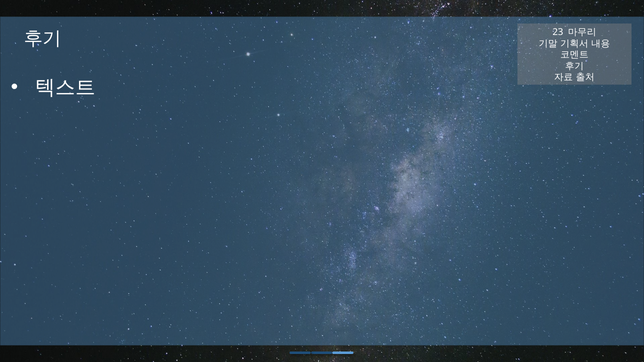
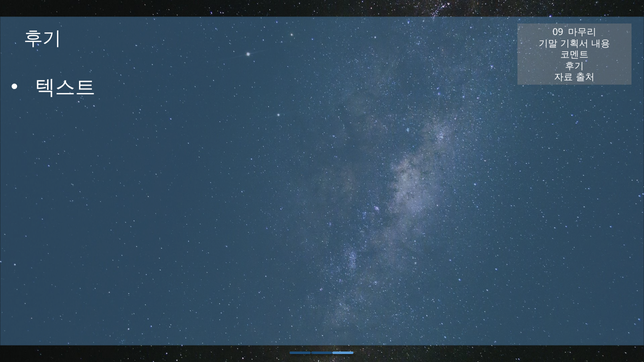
23: 23 -> 09
